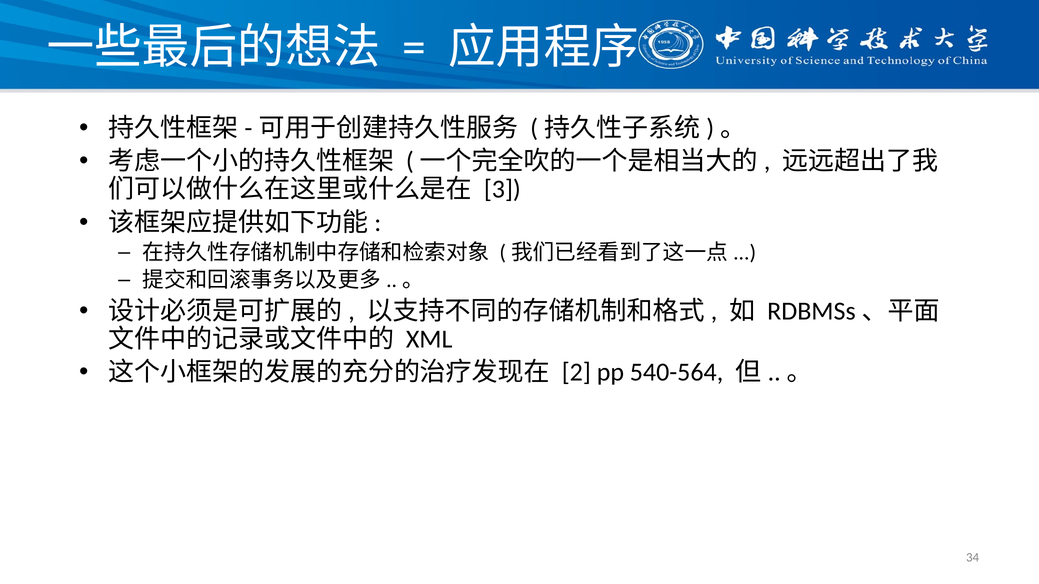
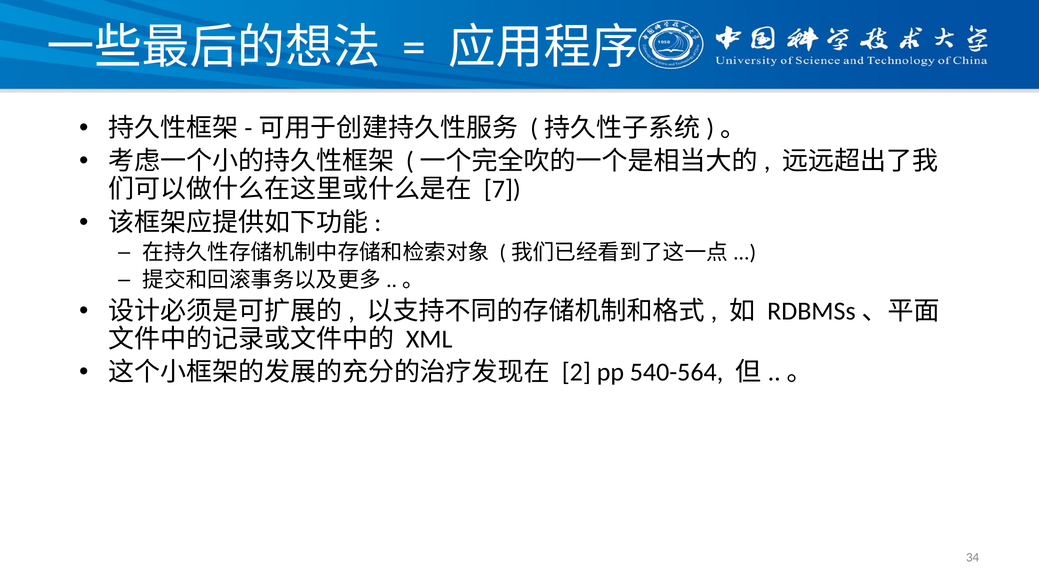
3: 3 -> 7
